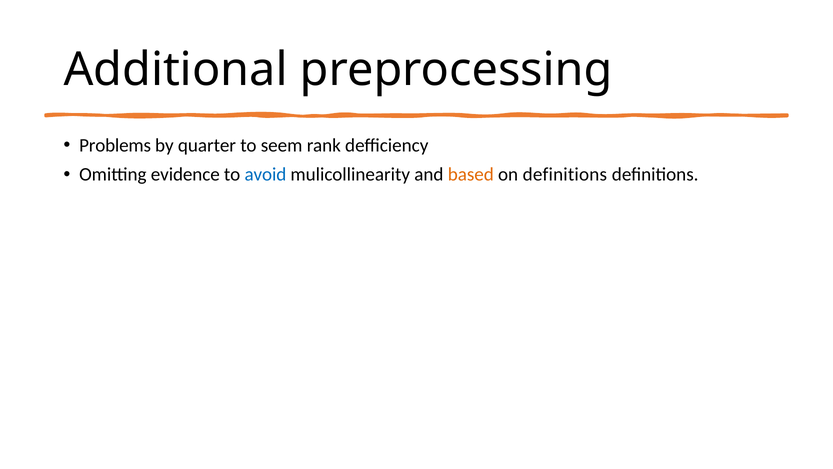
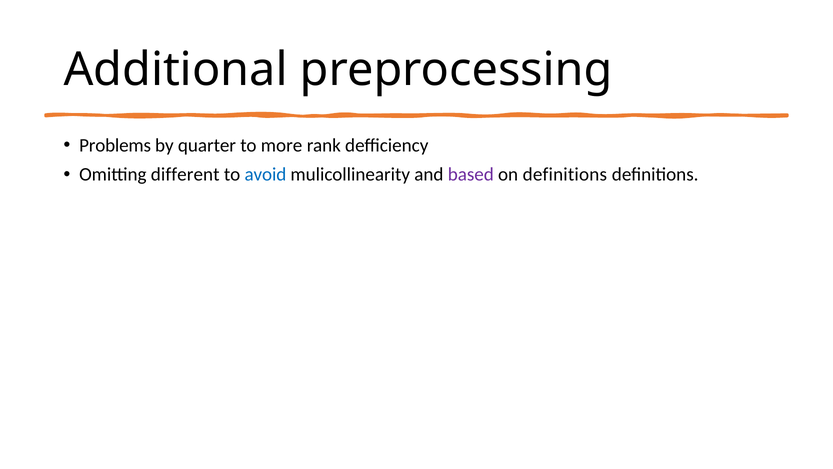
seem: seem -> more
evidence: evidence -> different
based colour: orange -> purple
